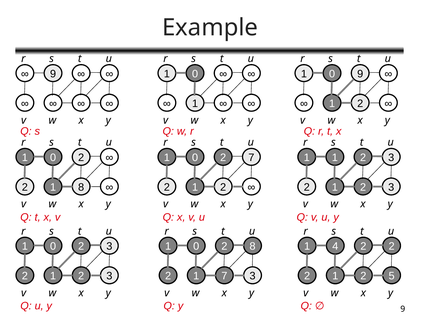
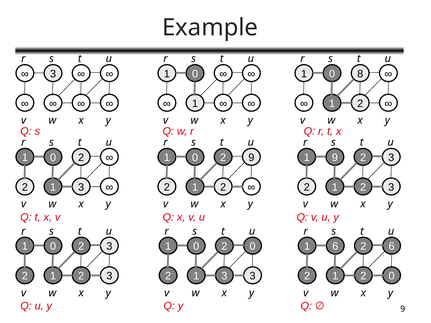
9 at (53, 74): 9 -> 3
0 9: 9 -> 8
2 7: 7 -> 9
1 1: 1 -> 9
8 at (81, 187): 8 -> 3
0 2 8: 8 -> 0
1 4: 4 -> 6
2 at (392, 247): 2 -> 6
7 at (224, 276): 7 -> 3
1 2 5: 5 -> 0
